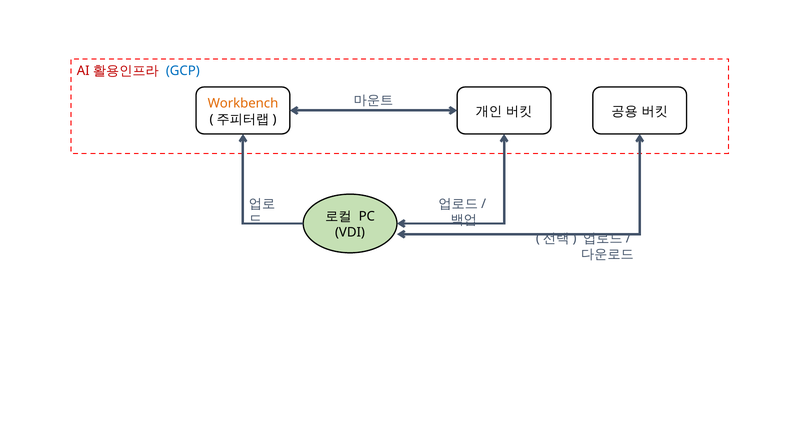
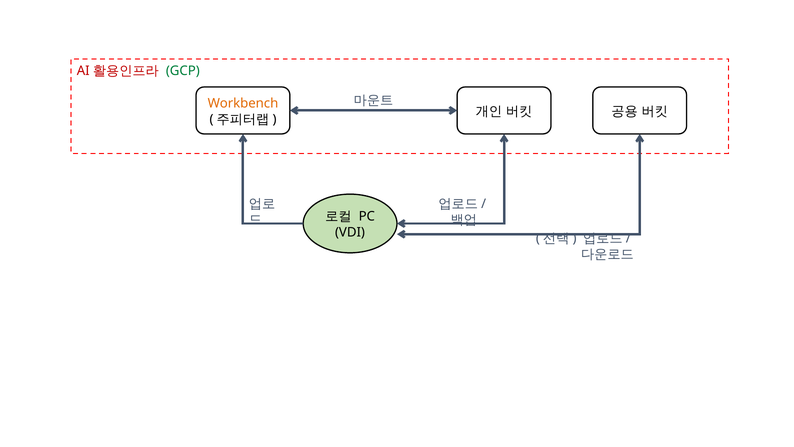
GCP colour: blue -> green
